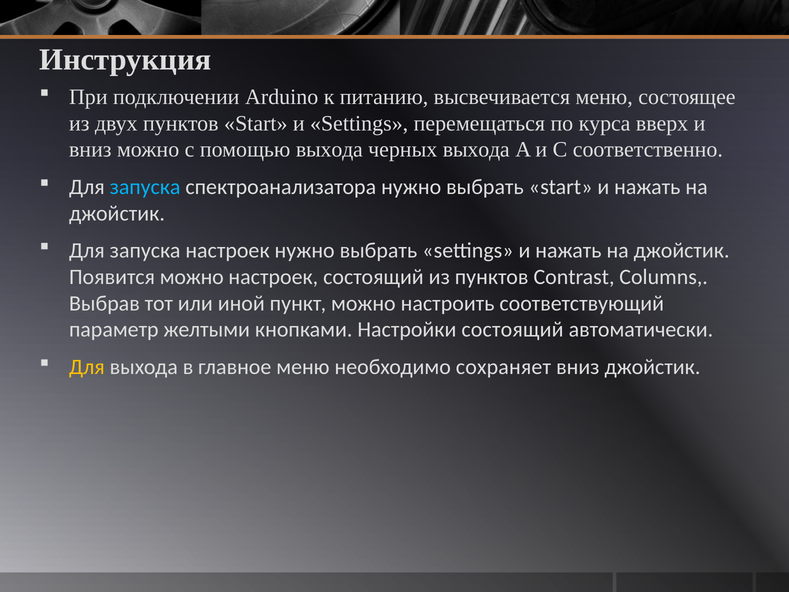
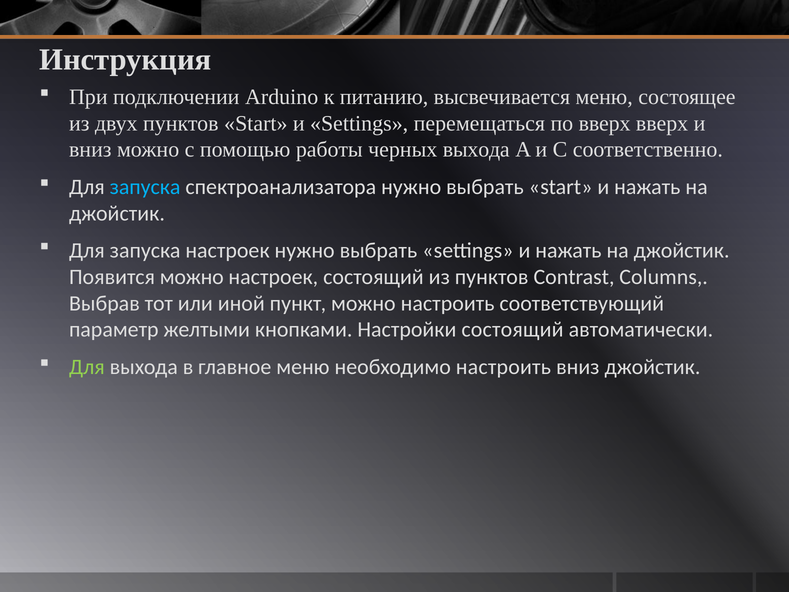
по курса: курса -> вверх
помощью выхода: выхода -> работы
Для at (87, 367) colour: yellow -> light green
необходимо сохраняет: сохраняет -> настроить
